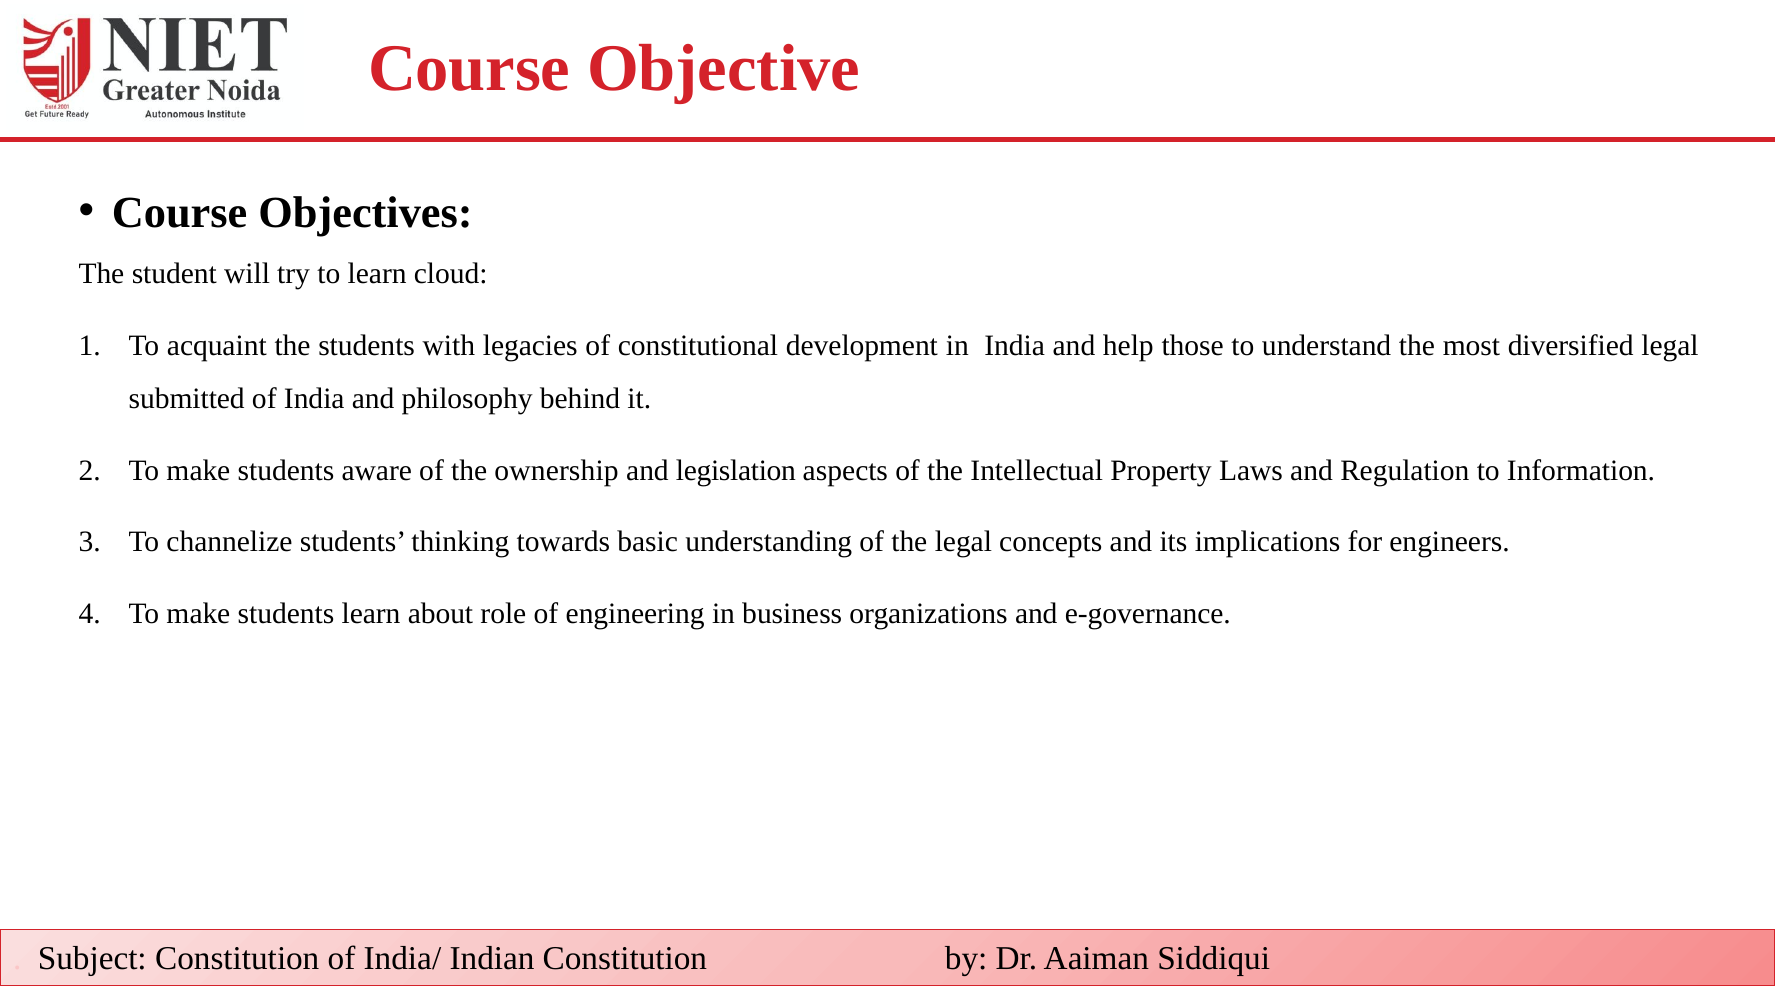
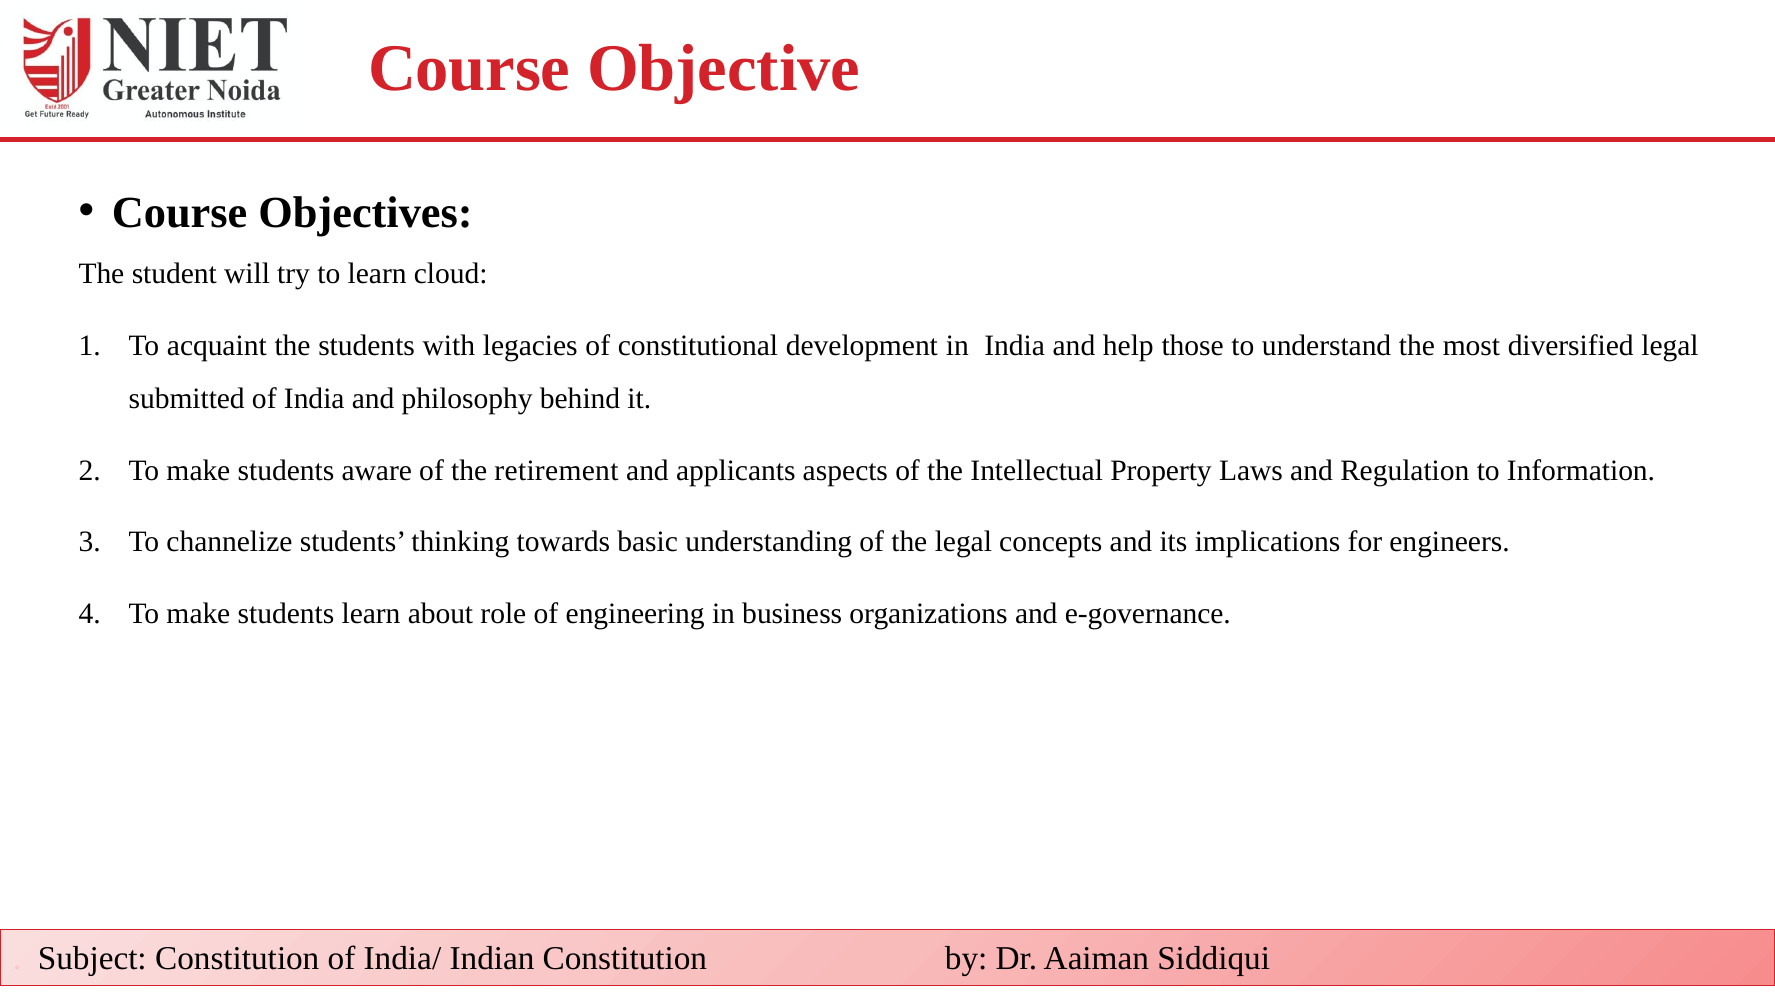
ownership: ownership -> retirement
legislation: legislation -> applicants
